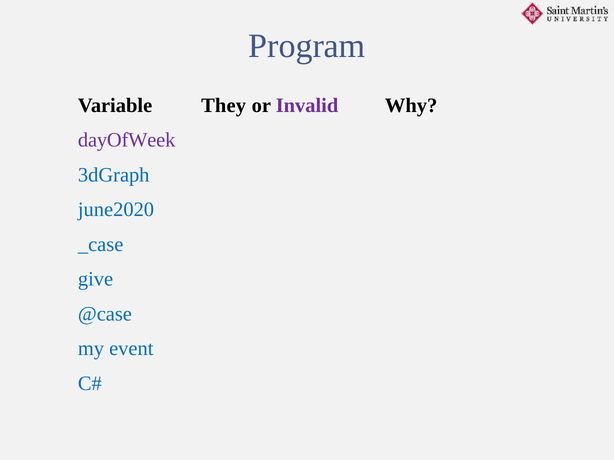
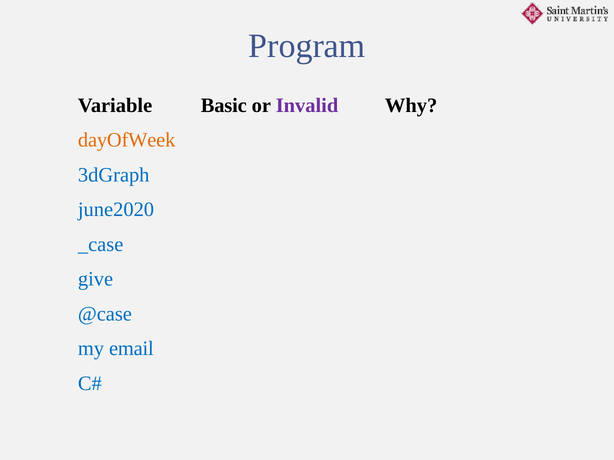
They: They -> Basic
dayOfWeek colour: purple -> orange
event: event -> email
